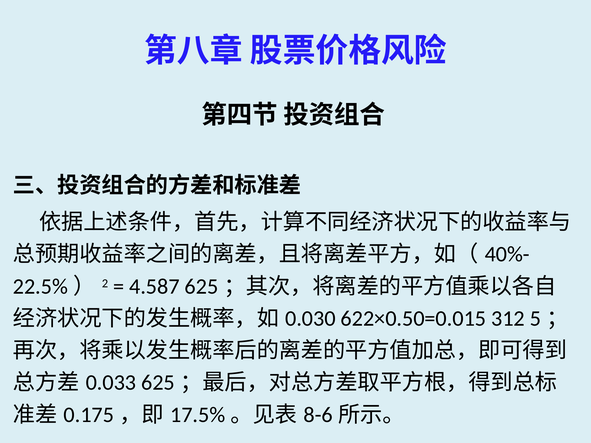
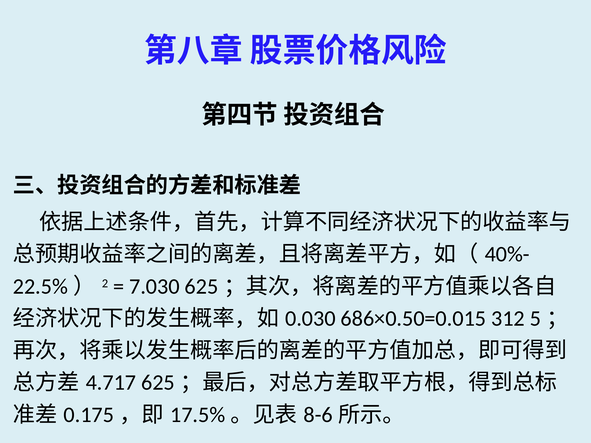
4.587: 4.587 -> 7.030
622×0.50=0.015: 622×0.50=0.015 -> 686×0.50=0.015
0.033: 0.033 -> 4.717
